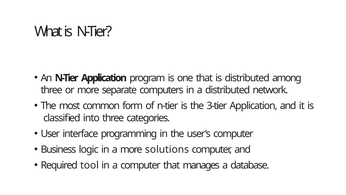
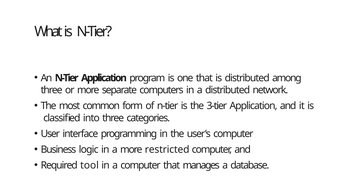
solutions: solutions -> restricted
